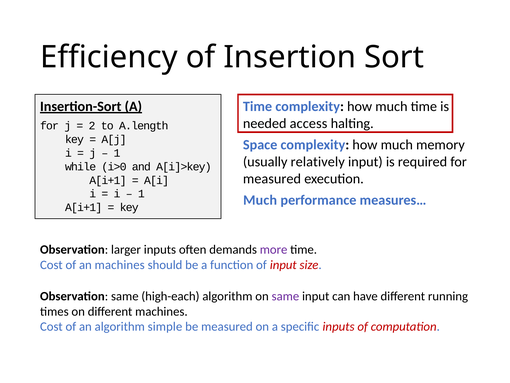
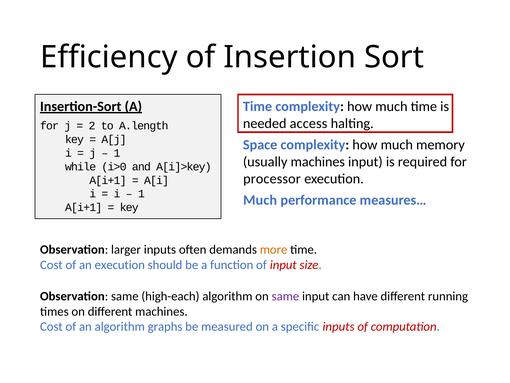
usually relatively: relatively -> machines
measured at (272, 179): measured -> processor
more colour: purple -> orange
an machines: machines -> execution
simple: simple -> graphs
